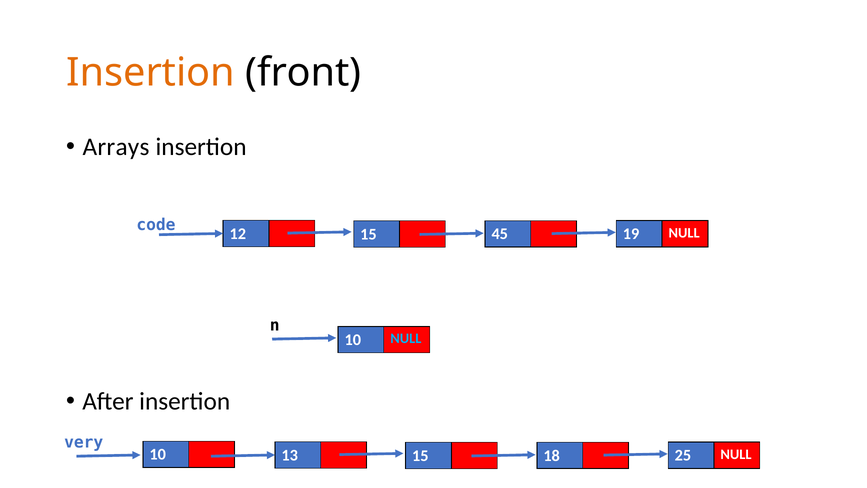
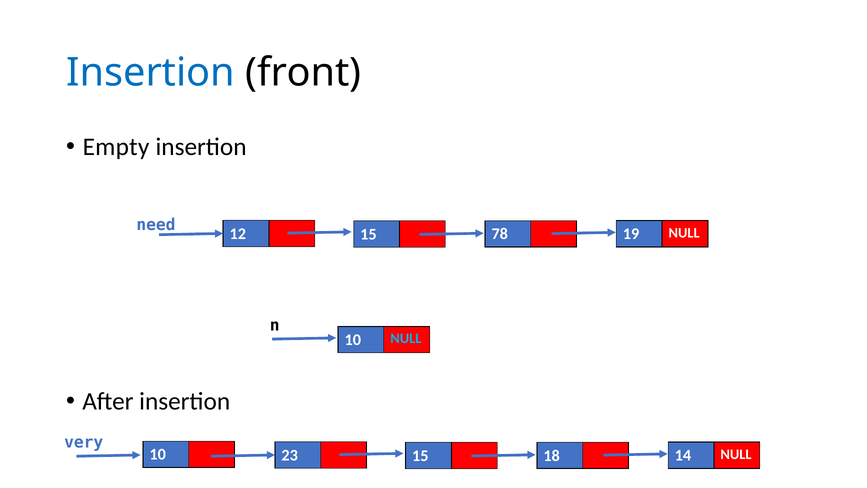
Insertion at (151, 73) colour: orange -> blue
Arrays: Arrays -> Empty
code: code -> need
45: 45 -> 78
13: 13 -> 23
25: 25 -> 14
